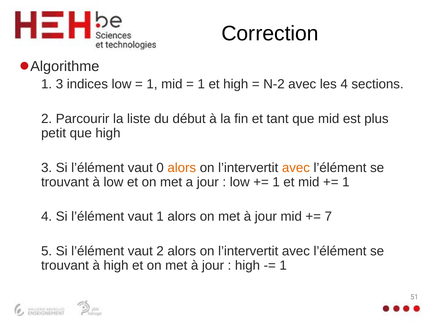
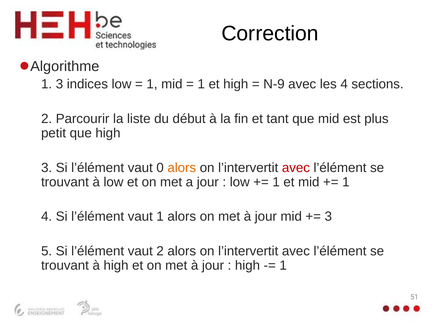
N-2: N-2 -> N-9
avec at (296, 168) colour: orange -> red
7 at (328, 217): 7 -> 3
